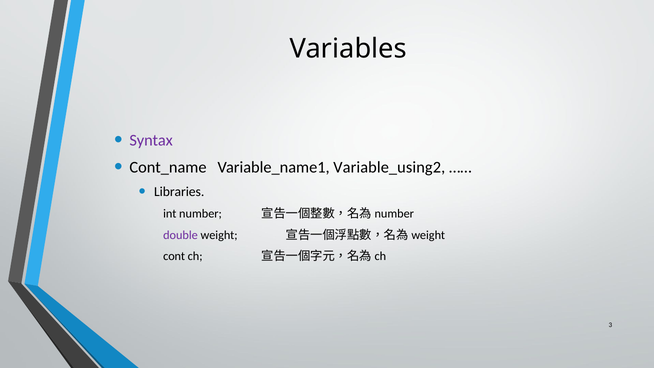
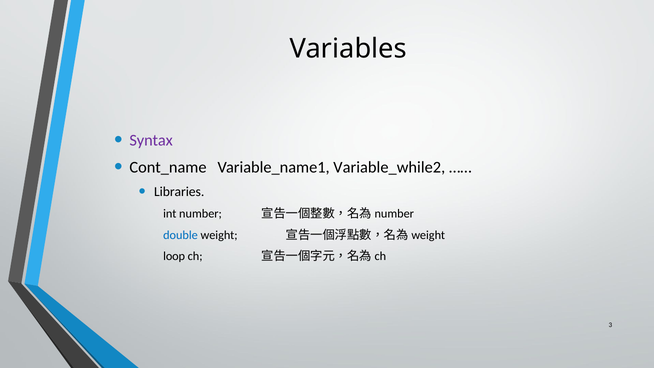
Variable_using2: Variable_using2 -> Variable_while2
double colour: purple -> blue
cont: cont -> loop
